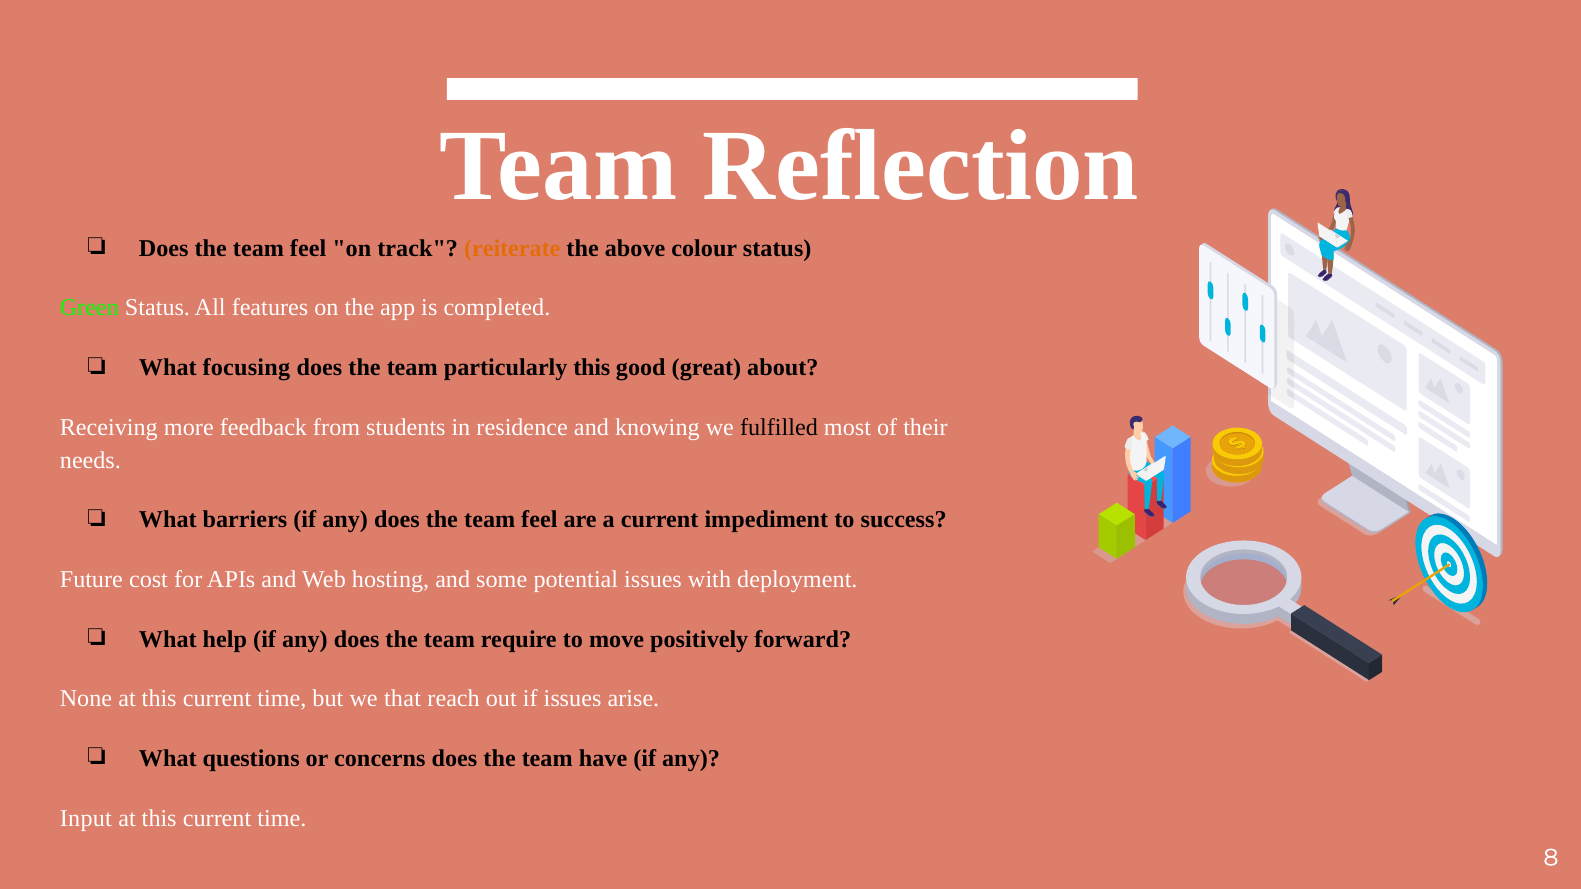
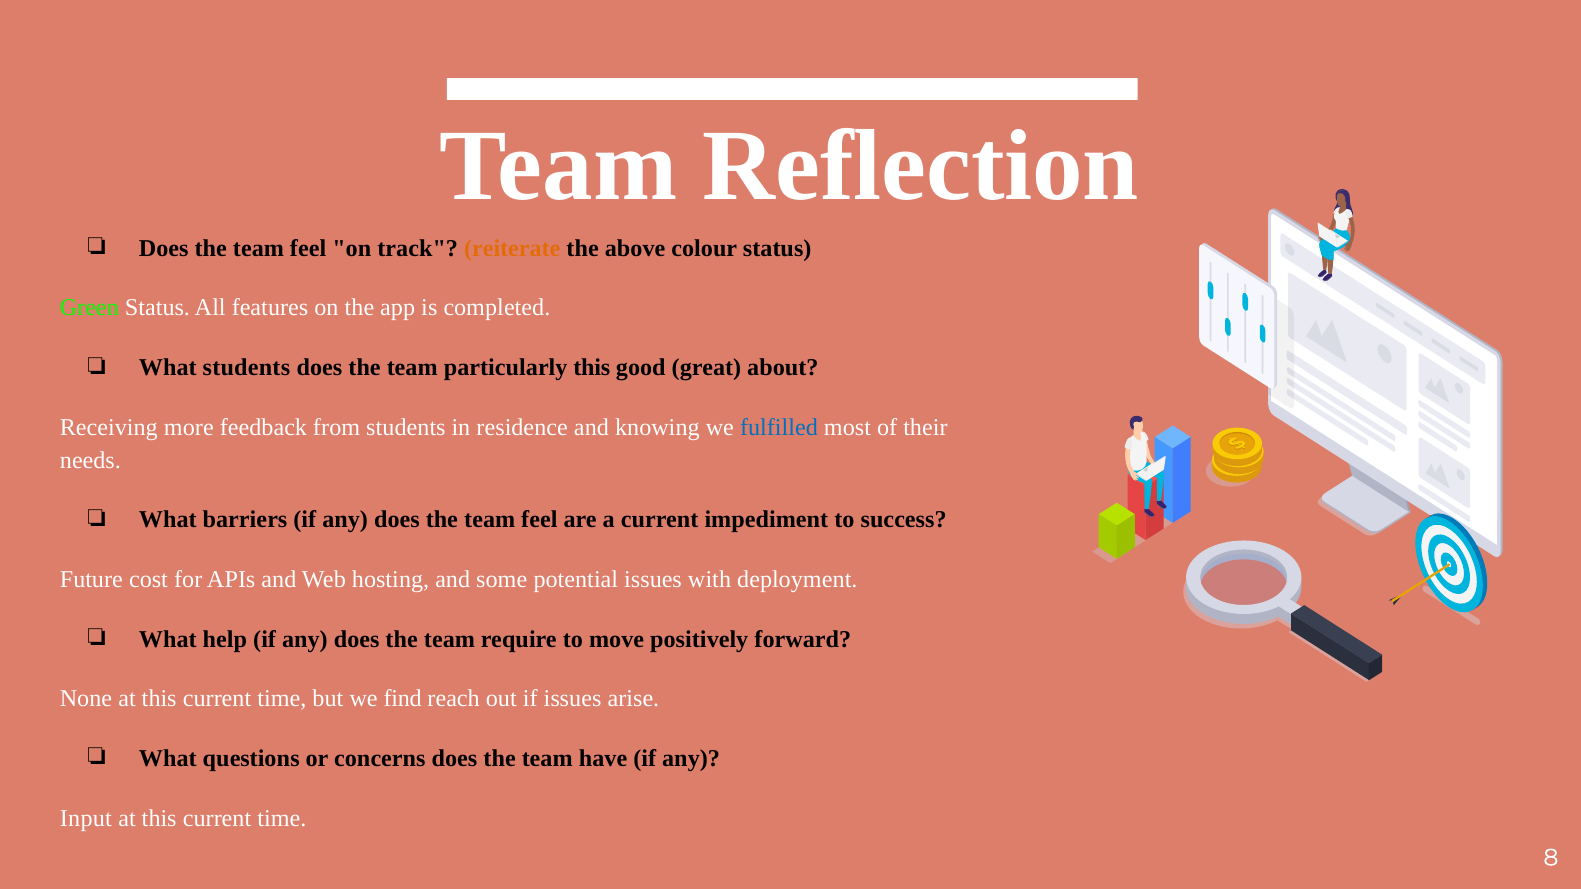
What focusing: focusing -> students
fulfilled colour: black -> blue
that: that -> find
